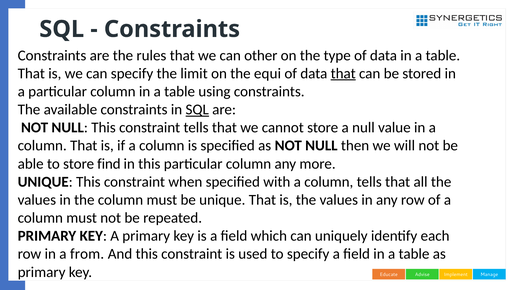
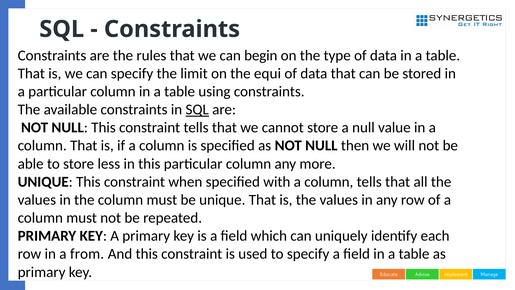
other: other -> begin
that at (343, 73) underline: present -> none
find: find -> less
